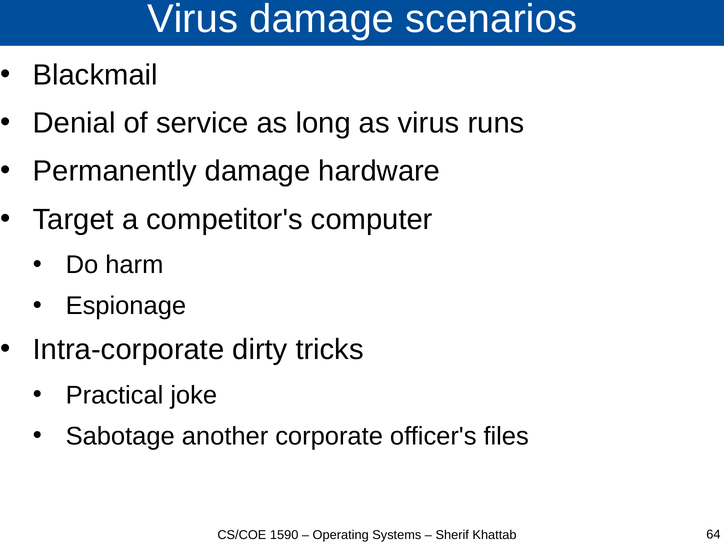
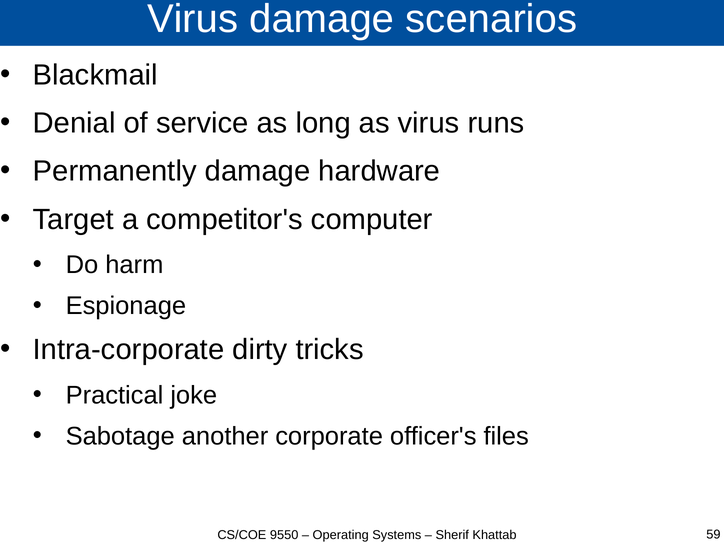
1590: 1590 -> 9550
64: 64 -> 59
